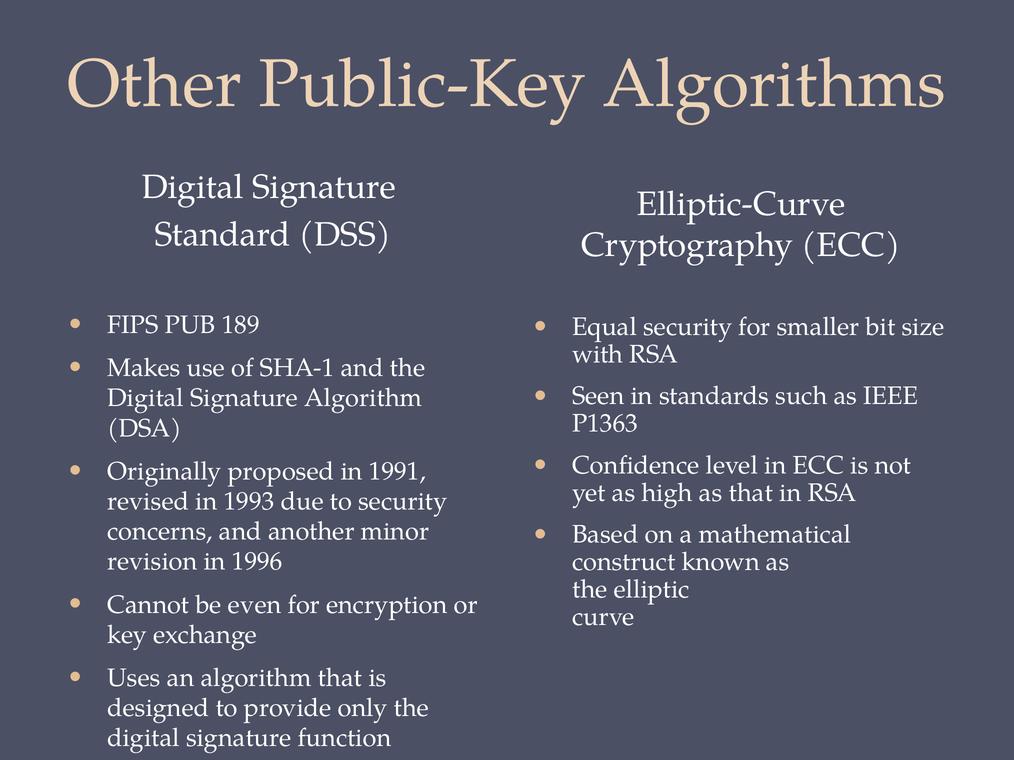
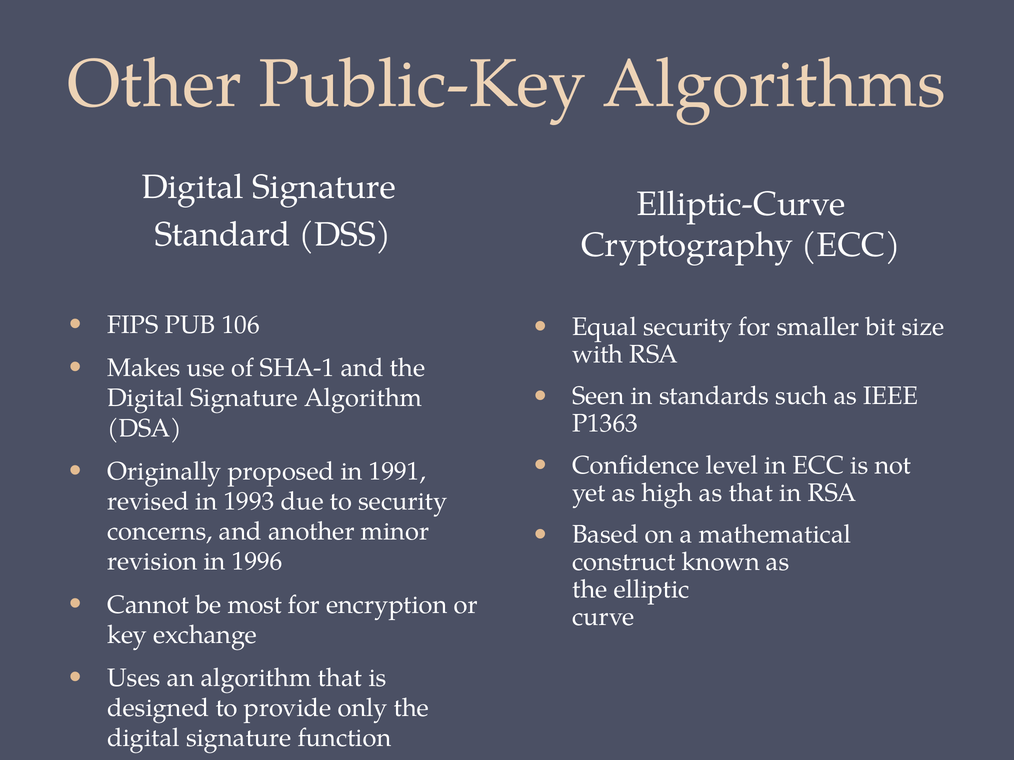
189: 189 -> 106
even: even -> most
